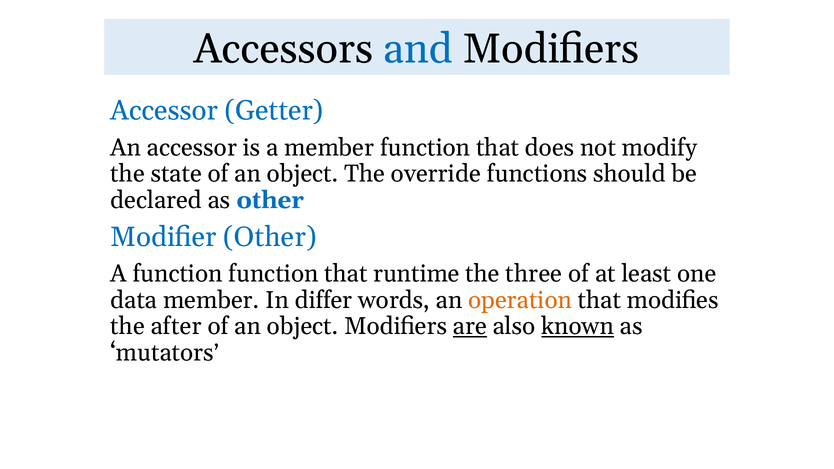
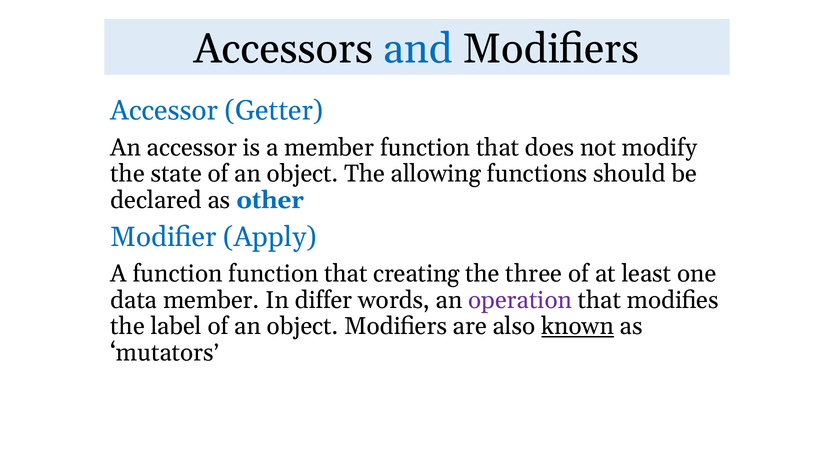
override: override -> allowing
Modifier Other: Other -> Apply
runtime: runtime -> creating
operation colour: orange -> purple
after: after -> label
are underline: present -> none
